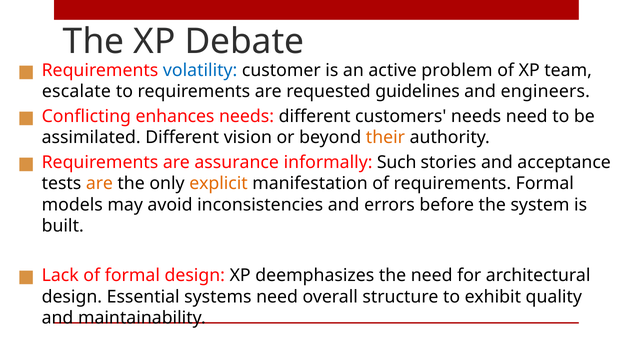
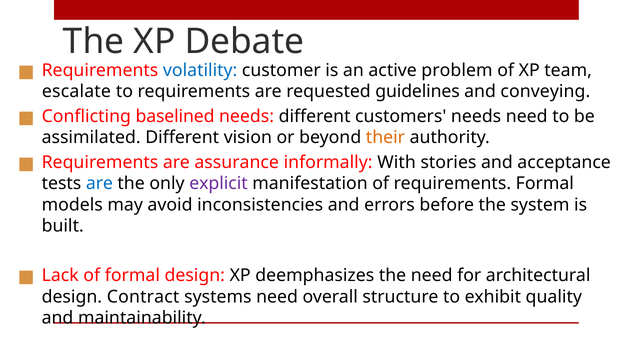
engineers: engineers -> conveying
enhances: enhances -> baselined
Such: Such -> With
are at (99, 183) colour: orange -> blue
explicit colour: orange -> purple
Essential: Essential -> Contract
